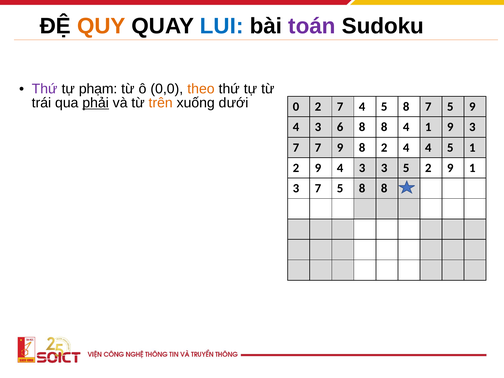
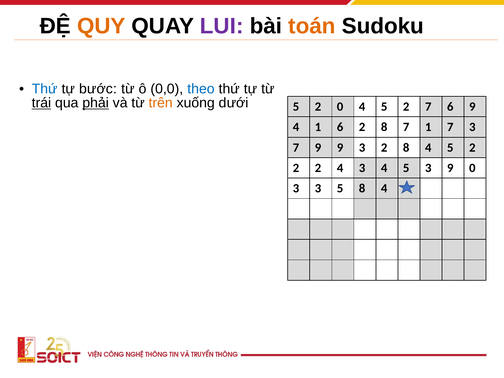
LUI colour: blue -> purple
toán colour: purple -> orange
Thứ at (45, 89) colour: purple -> blue
phạm: phạm -> bước
theo colour: orange -> blue
trái underline: none -> present
dưới 0: 0 -> 5
2 7: 7 -> 0
8 at (406, 107): 8 -> 2
5 at (450, 107): 5 -> 6
3 at (318, 127): 3 -> 1
6 8: 8 -> 2
8 4: 4 -> 7
1 9: 9 -> 7
7 7: 7 -> 9
9 8: 8 -> 3
4 at (406, 148): 4 -> 8
1 at (472, 148): 1 -> 2
9 at (318, 168): 9 -> 2
3 3: 3 -> 4
5 2: 2 -> 3
9 1: 1 -> 0
7 at (318, 188): 7 -> 3
5 8 8: 8 -> 4
